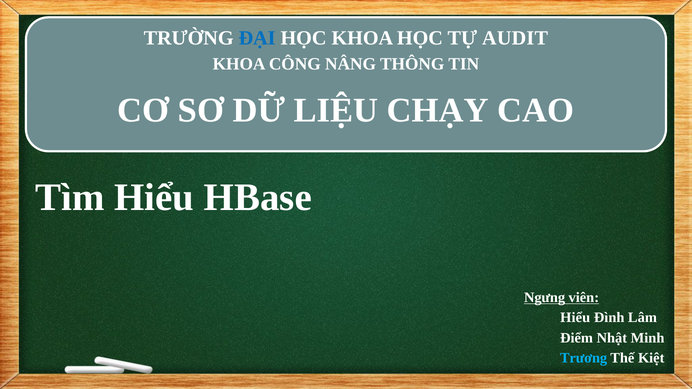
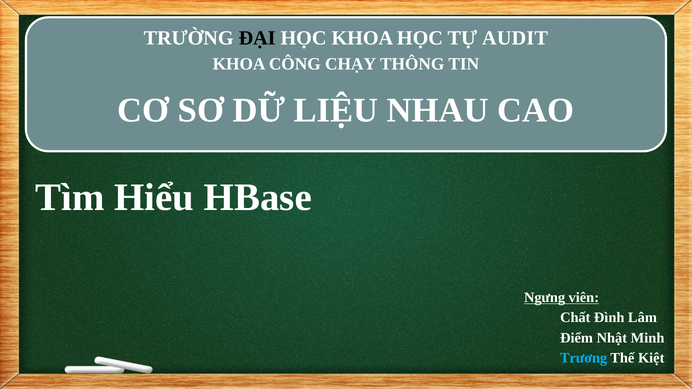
ĐẠI colour: blue -> black
NÂNG: NÂNG -> CHẠY
CHẠY: CHẠY -> NHAU
Hiểu at (575, 318): Hiểu -> Chất
